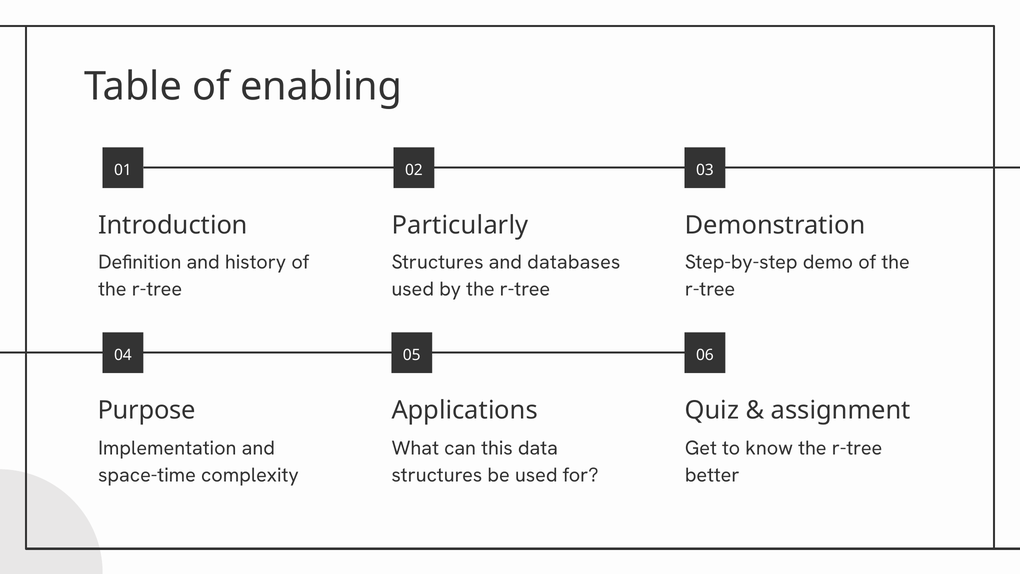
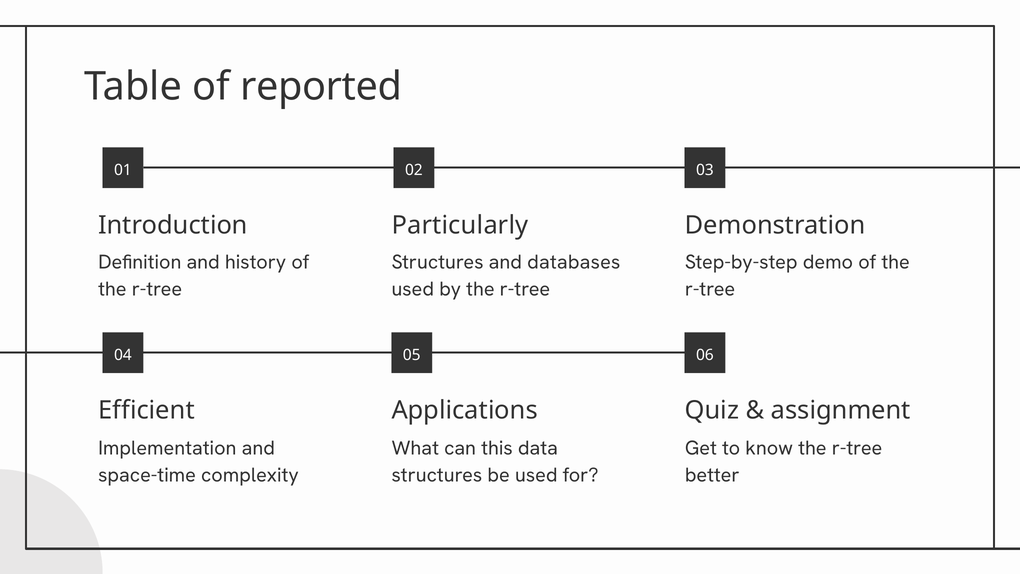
enabling: enabling -> reported
Purpose: Purpose -> Efficient
